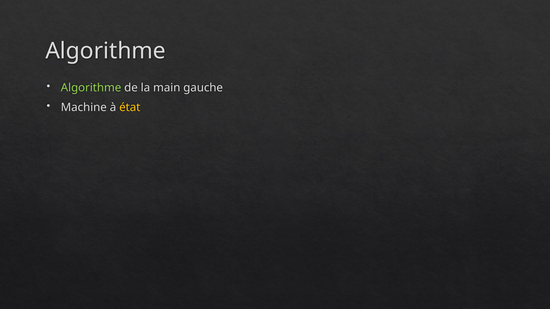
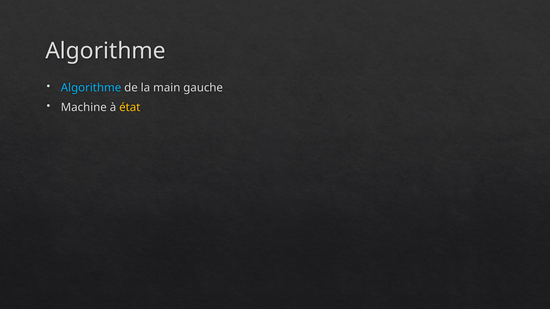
Algorithme at (91, 88) colour: light green -> light blue
